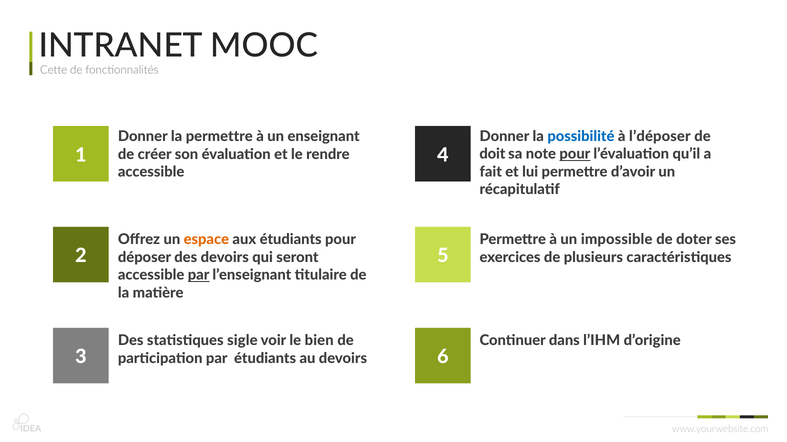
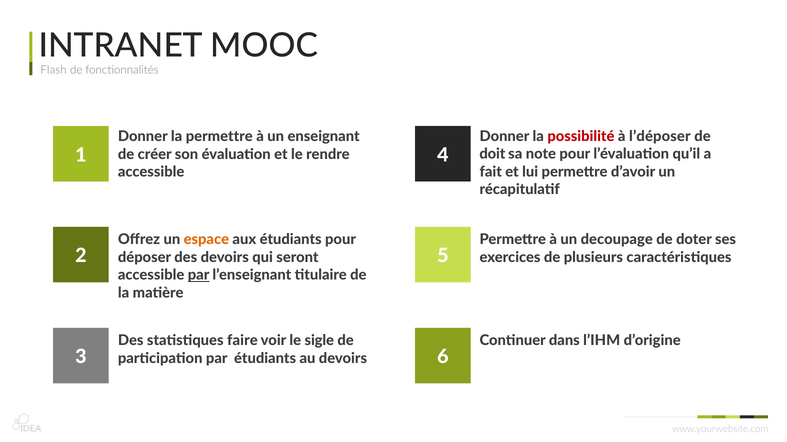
Cette: Cette -> Flash
possibilité colour: blue -> red
pour at (575, 154) underline: present -> none
impossible: impossible -> decoupage
sigle: sigle -> faire
bien: bien -> sigle
